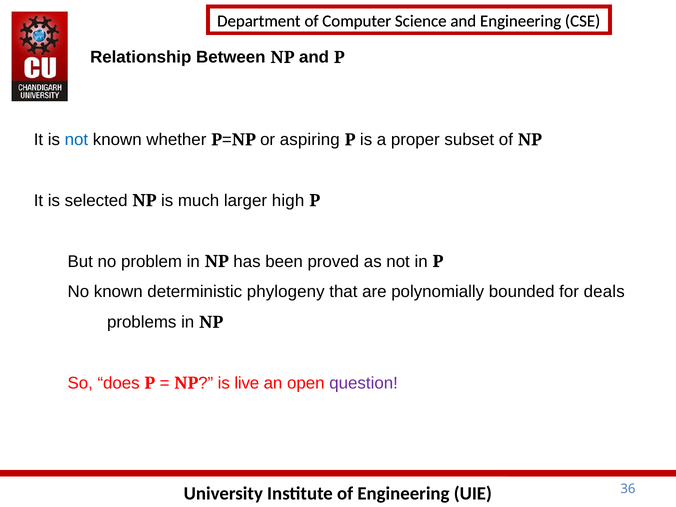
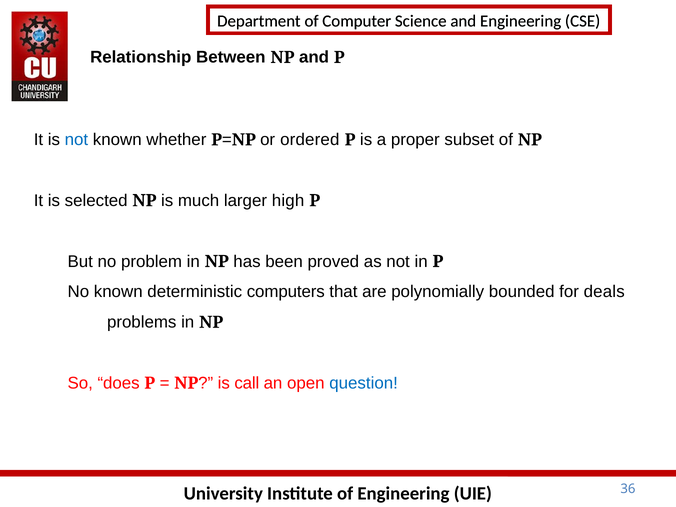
aspiring: aspiring -> ordered
phylogeny: phylogeny -> computers
live: live -> call
question colour: purple -> blue
